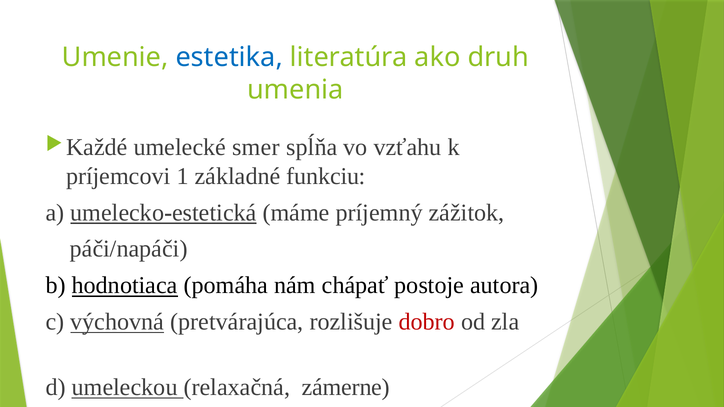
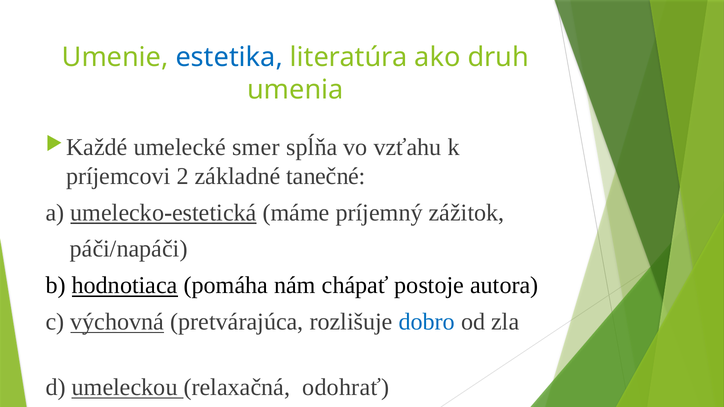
1: 1 -> 2
funkciu: funkciu -> tanečné
dobro colour: red -> blue
zámerne: zámerne -> odohrať
